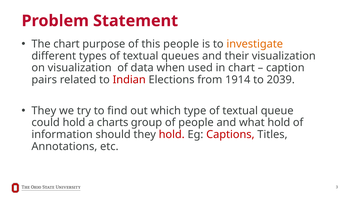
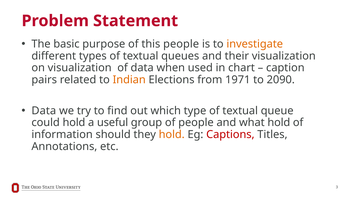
The chart: chart -> basic
Indian colour: red -> orange
1914: 1914 -> 1971
2039: 2039 -> 2090
They at (44, 111): They -> Data
charts: charts -> useful
hold at (172, 134) colour: red -> orange
